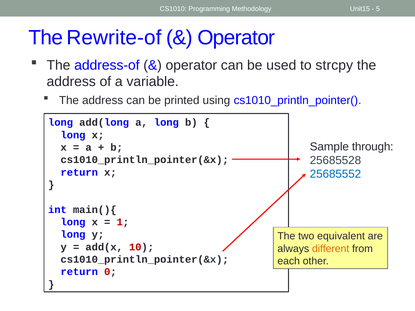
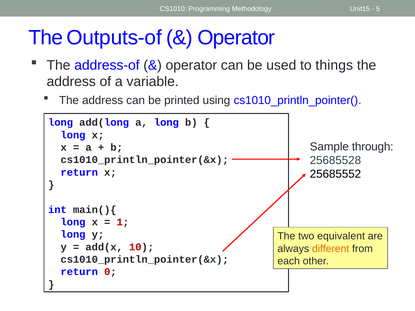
Rewrite-of: Rewrite-of -> Outputs-of
strcpy: strcpy -> things
25685552 colour: blue -> black
